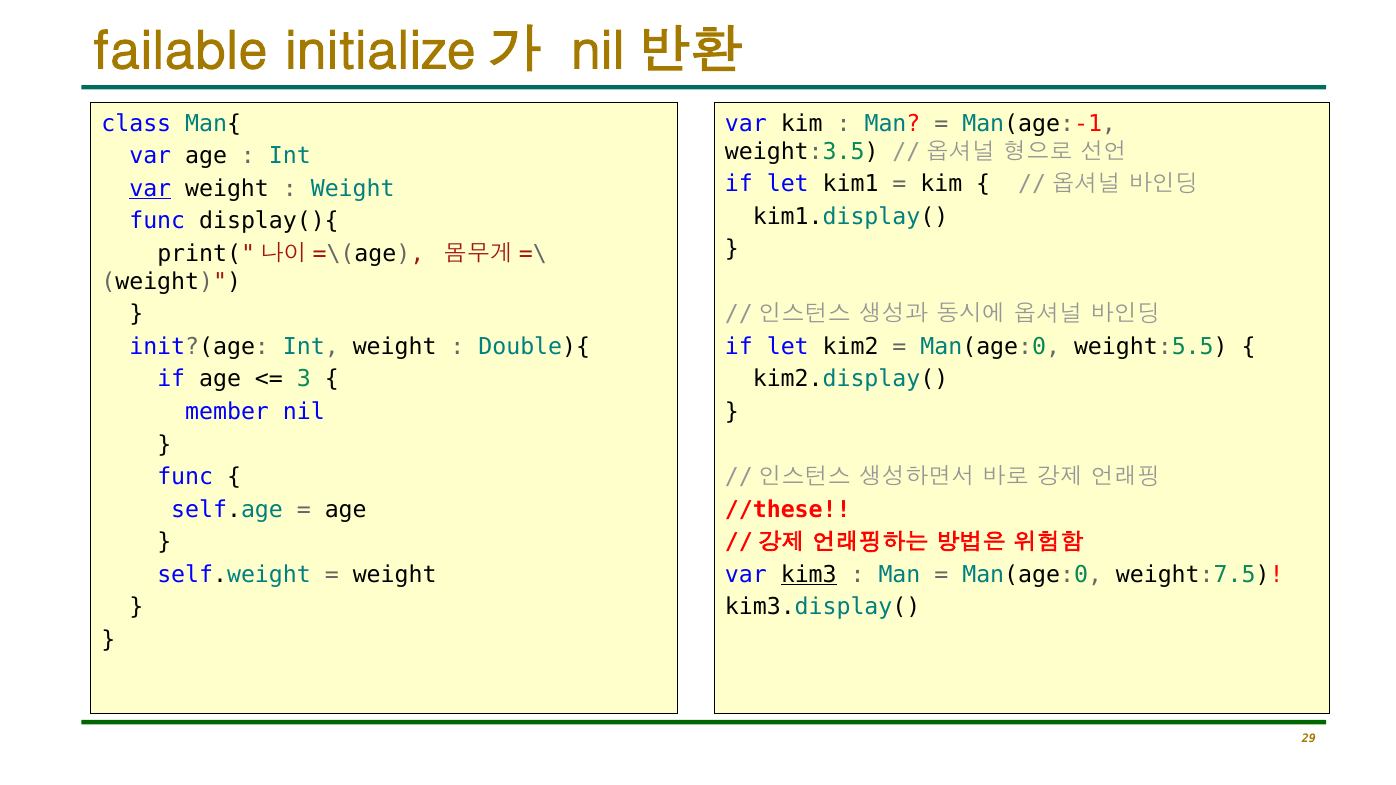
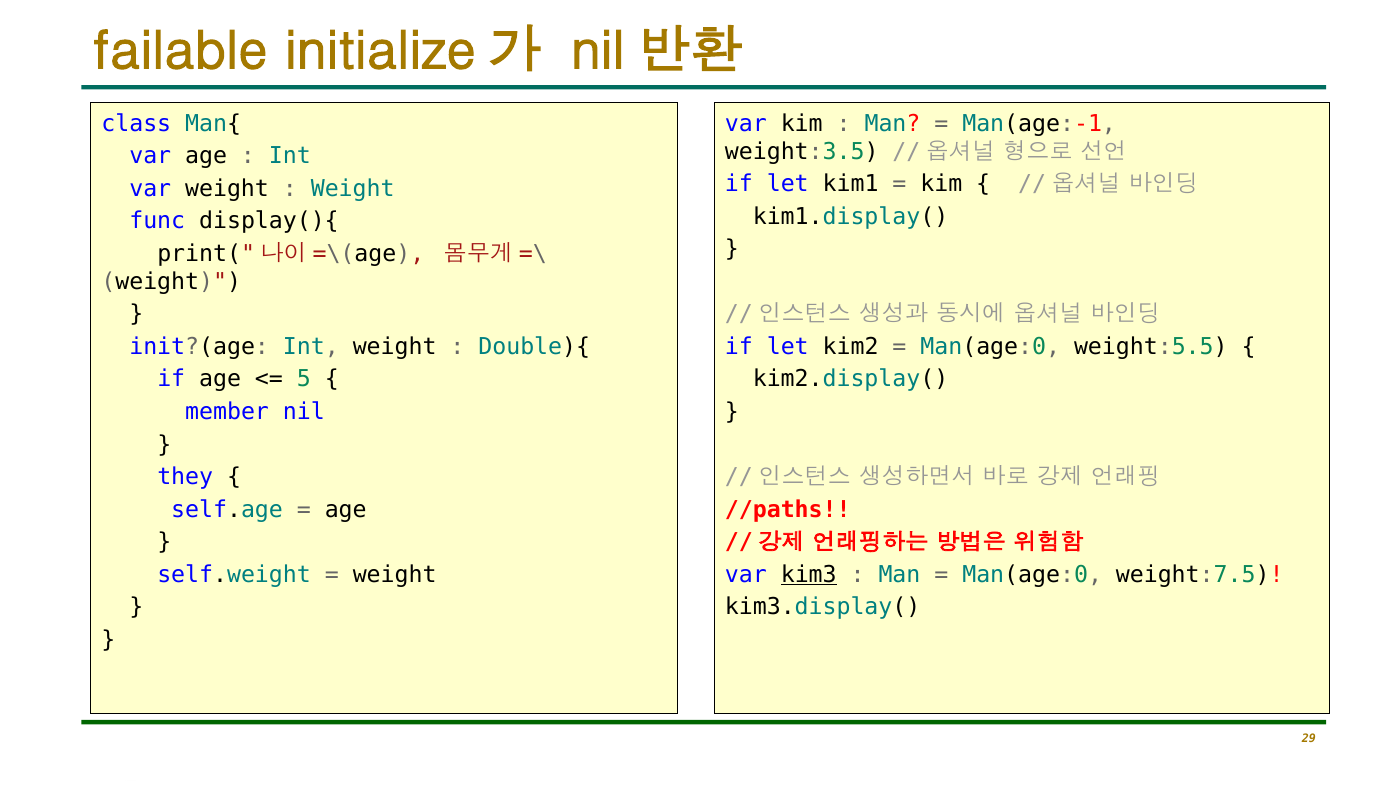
var at (150, 189) underline: present -> none
3: 3 -> 5
func at (185, 477): func -> they
//these: //these -> //paths
